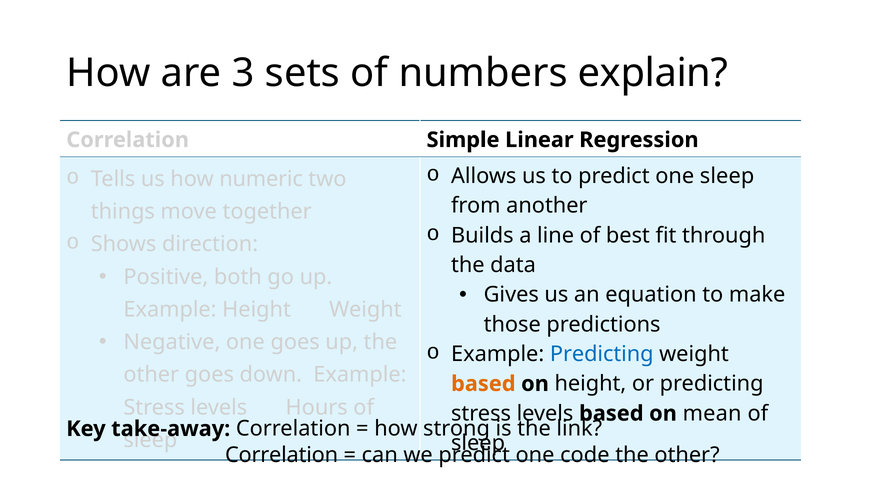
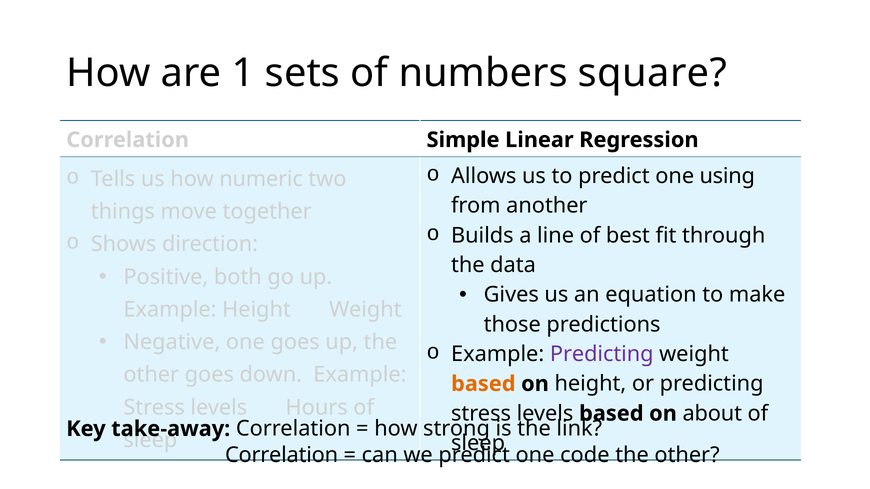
3: 3 -> 1
explain: explain -> square
one sleep: sleep -> using
Predicting at (602, 354) colour: blue -> purple
mean: mean -> about
